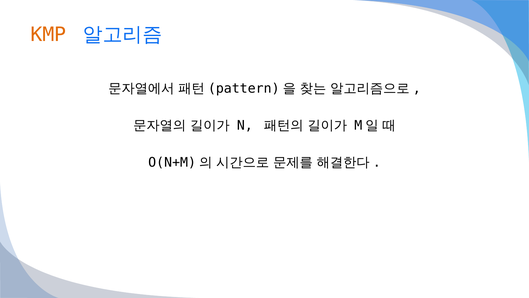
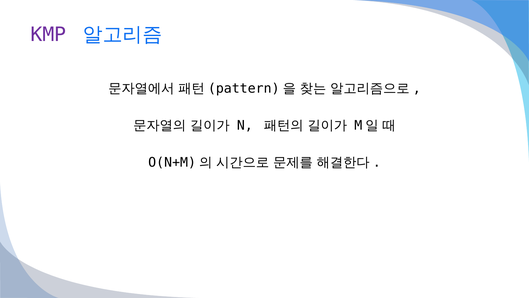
KMP colour: orange -> purple
